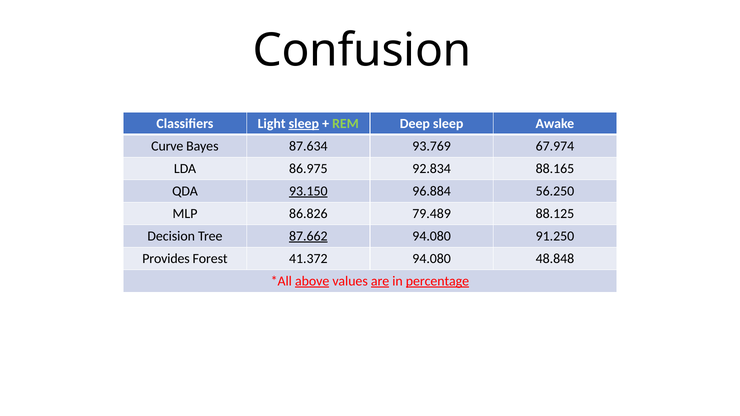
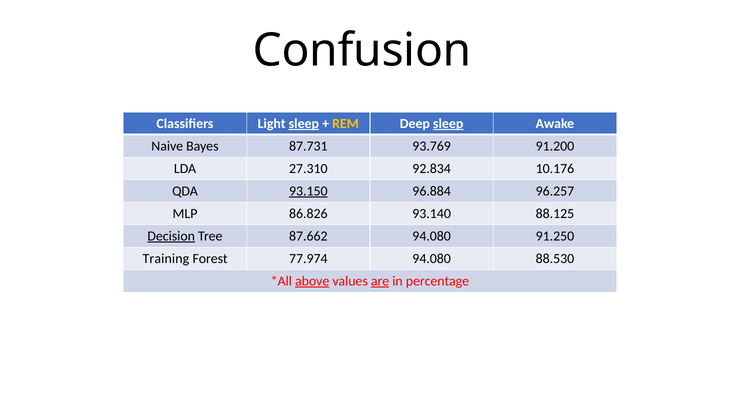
REM colour: light green -> yellow
sleep at (448, 124) underline: none -> present
Curve: Curve -> Naive
87.634: 87.634 -> 87.731
67.974: 67.974 -> 91.200
86.975: 86.975 -> 27.310
88.165: 88.165 -> 10.176
56.250: 56.250 -> 96.257
79.489: 79.489 -> 93.140
Decision underline: none -> present
87.662 underline: present -> none
Provides: Provides -> Training
41.372: 41.372 -> 77.974
48.848: 48.848 -> 88.530
percentage underline: present -> none
